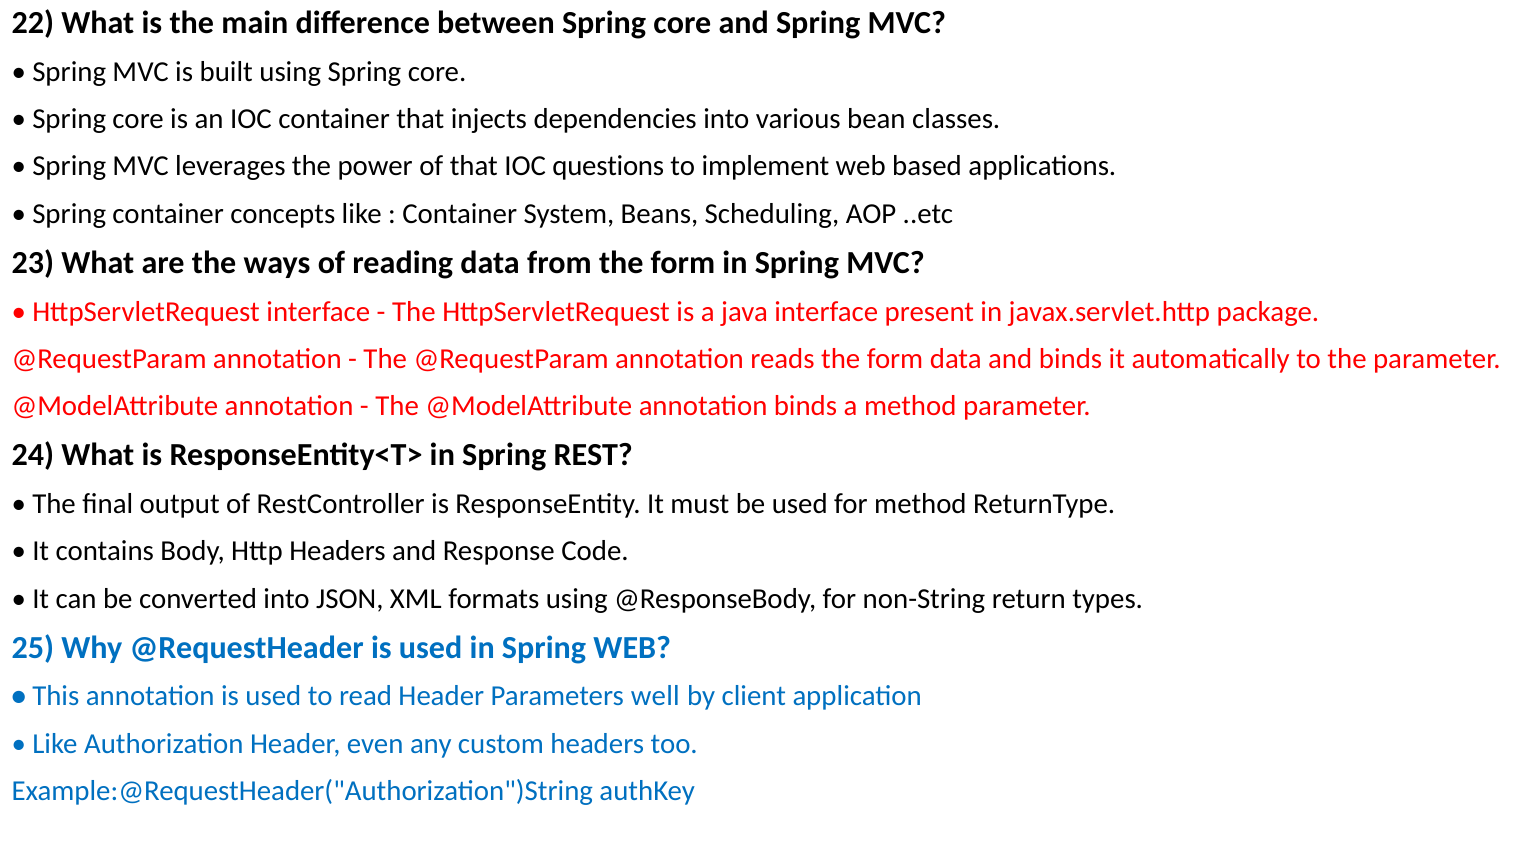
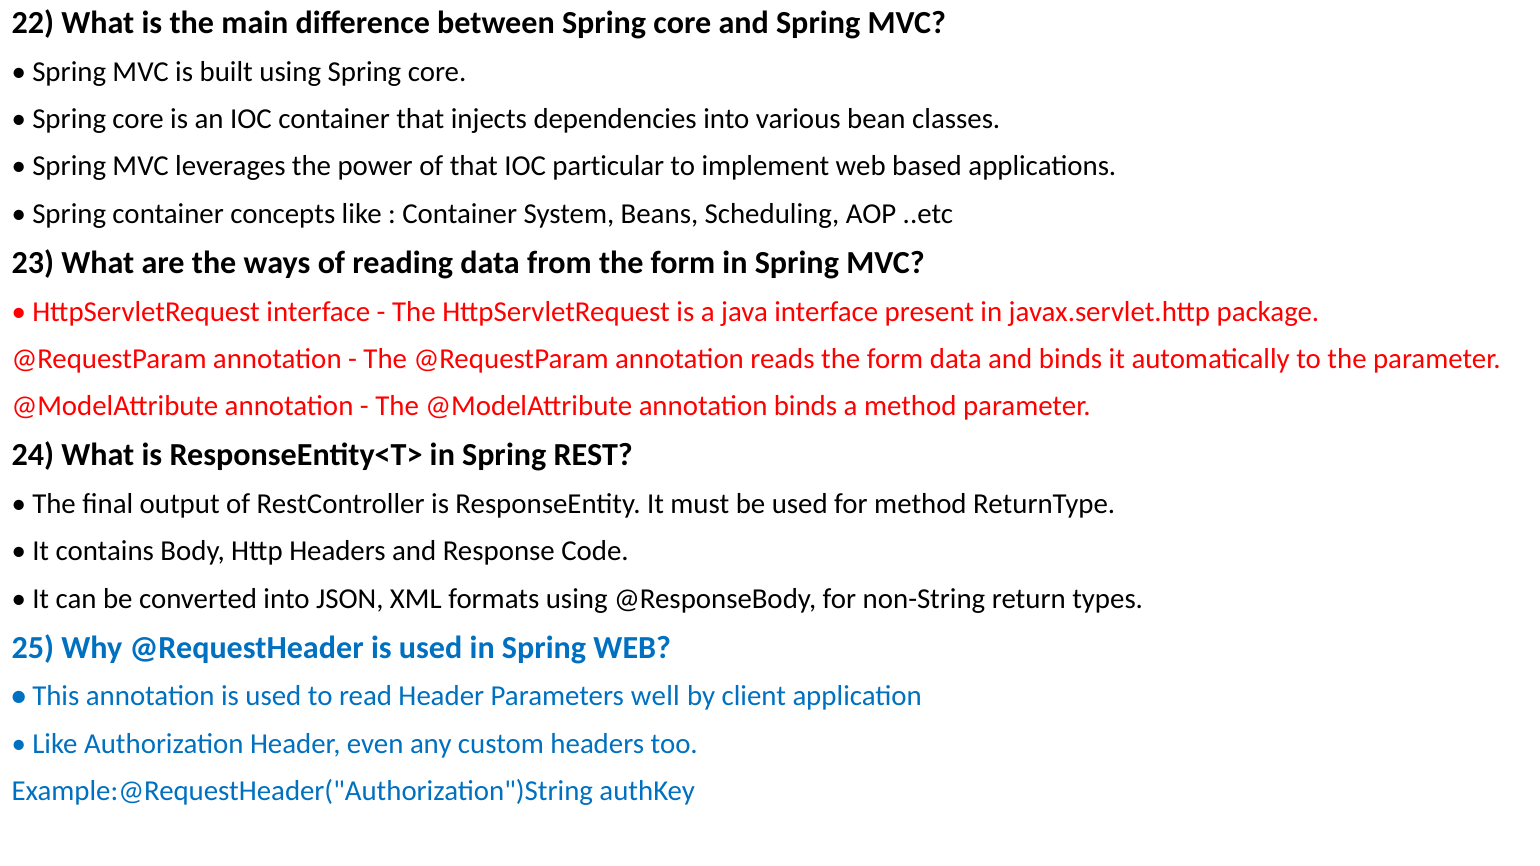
questions: questions -> particular
